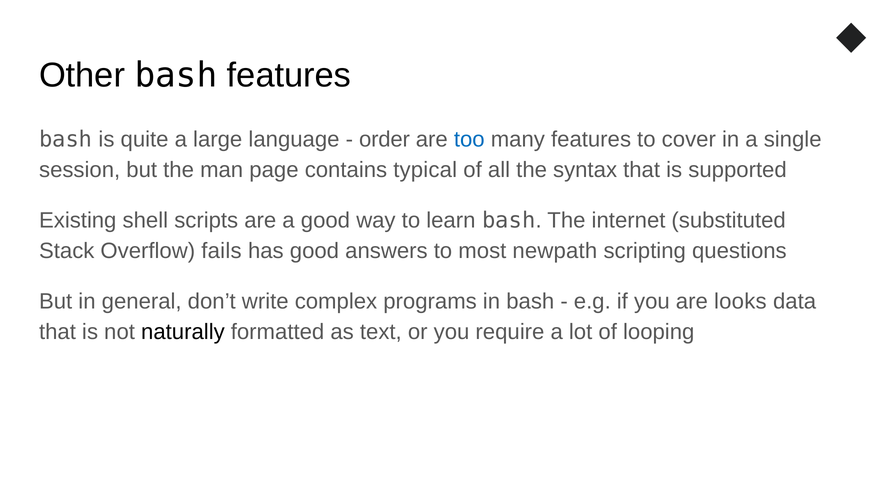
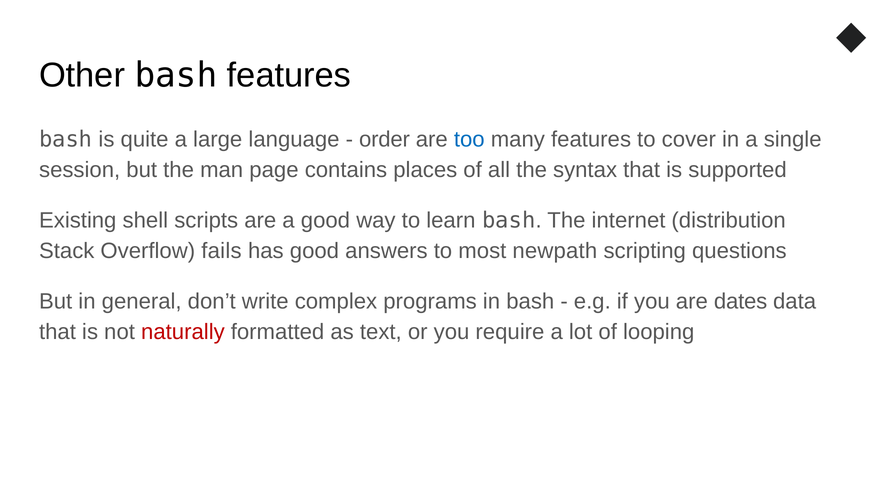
typical: typical -> places
substituted: substituted -> distribution
looks: looks -> dates
naturally colour: black -> red
